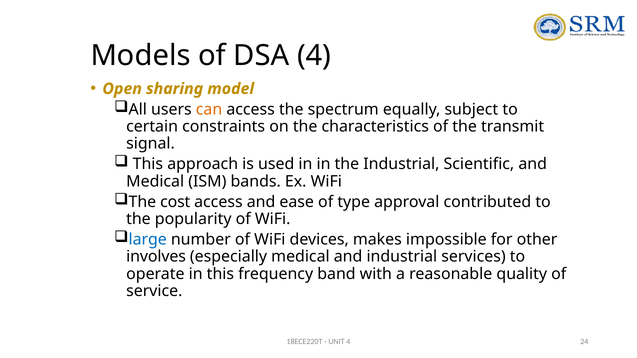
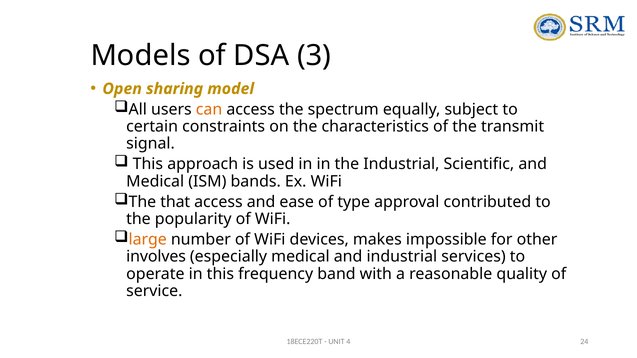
DSA 4: 4 -> 3
cost: cost -> that
large colour: blue -> orange
